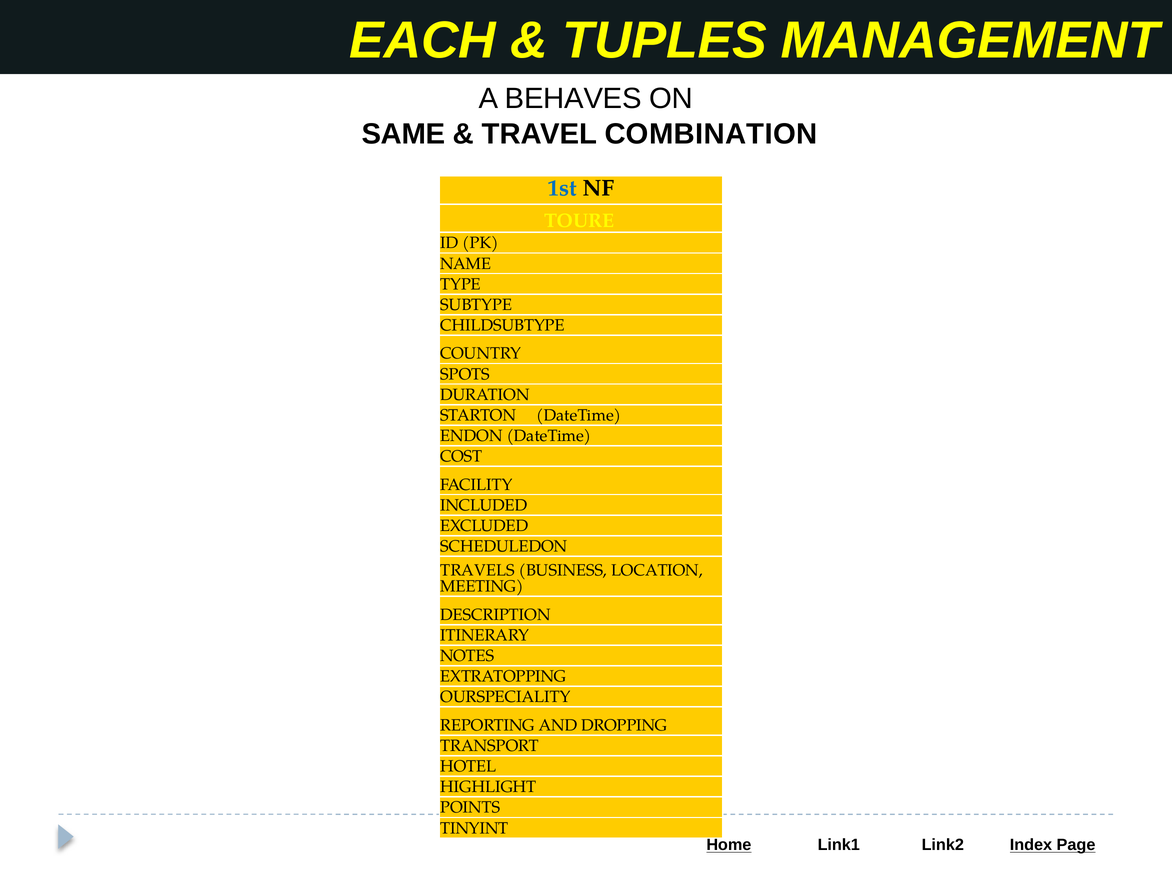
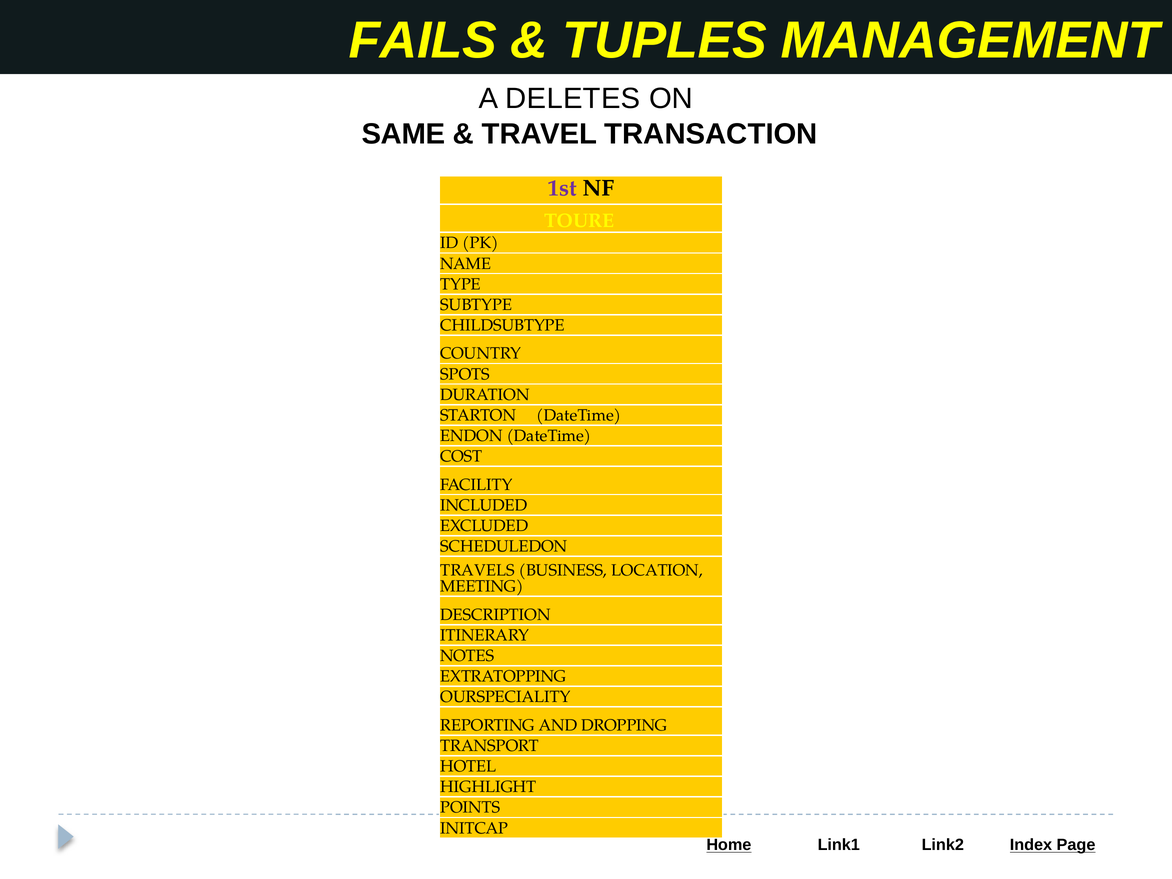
EACH: EACH -> FAILS
BEHAVES: BEHAVES -> DELETES
COMBINATION: COMBINATION -> TRANSACTION
1st colour: blue -> purple
TINYINT: TINYINT -> INITCAP
